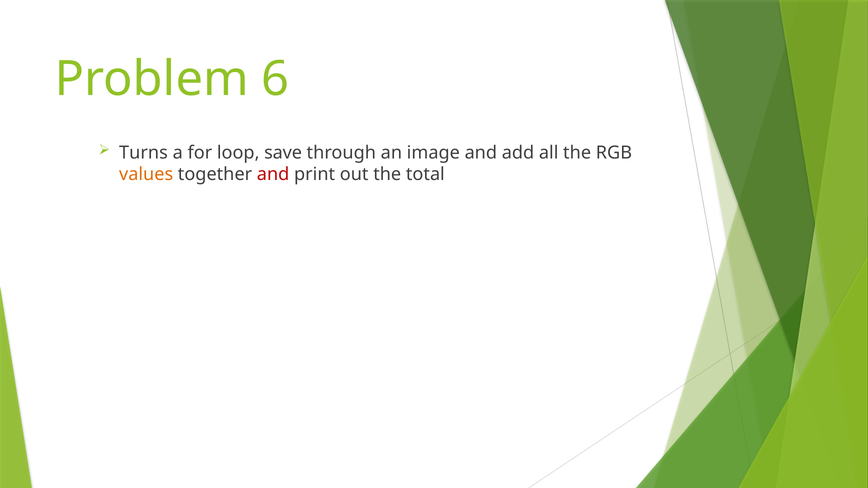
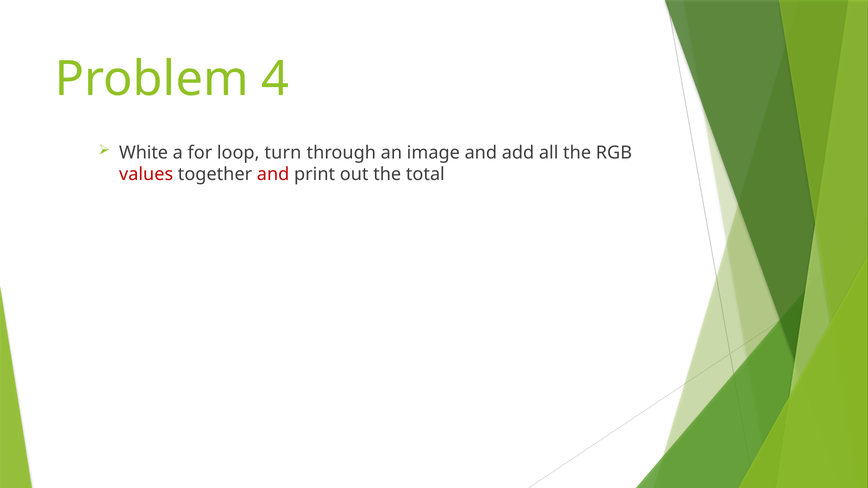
6: 6 -> 4
Turns: Turns -> White
save: save -> turn
values colour: orange -> red
